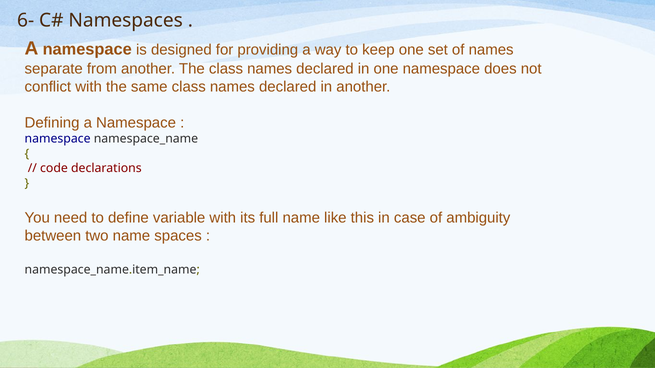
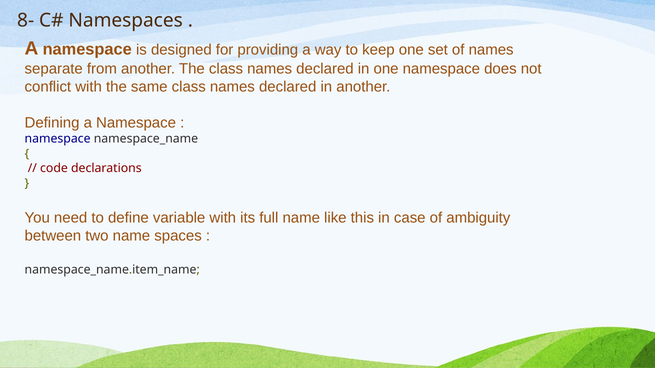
6-: 6- -> 8-
